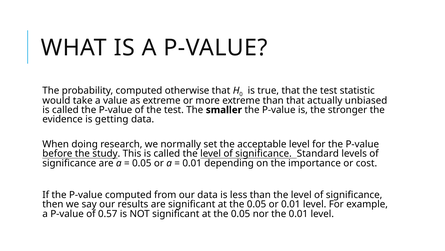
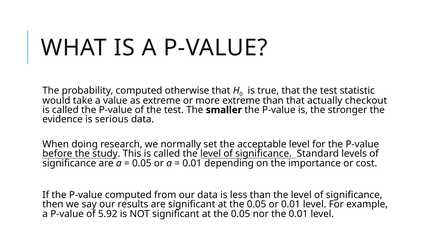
unbiased: unbiased -> checkout
getting: getting -> serious
0.57: 0.57 -> 5.92
